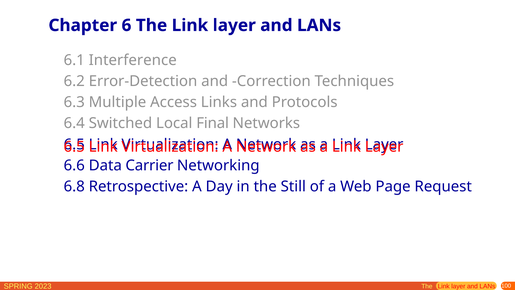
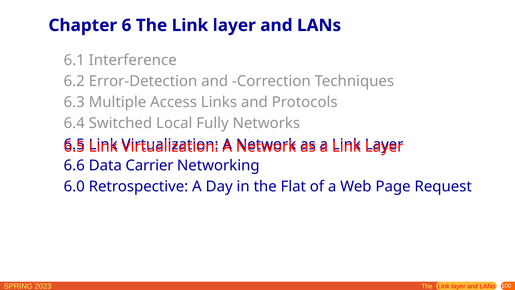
Final: Final -> Fully
6.8: 6.8 -> 6.0
Still: Still -> Flat
